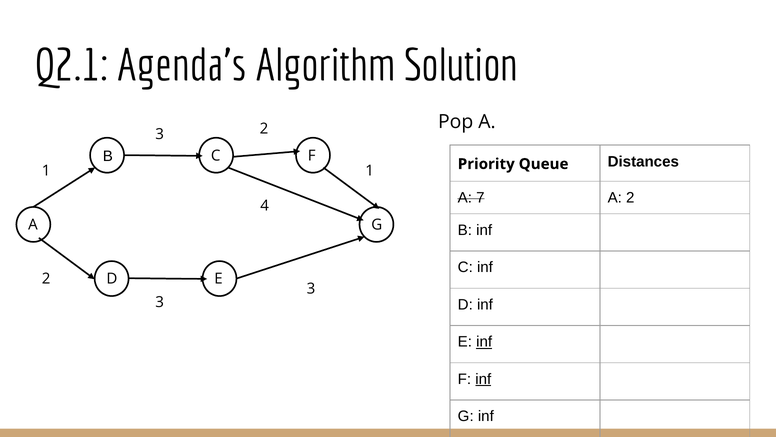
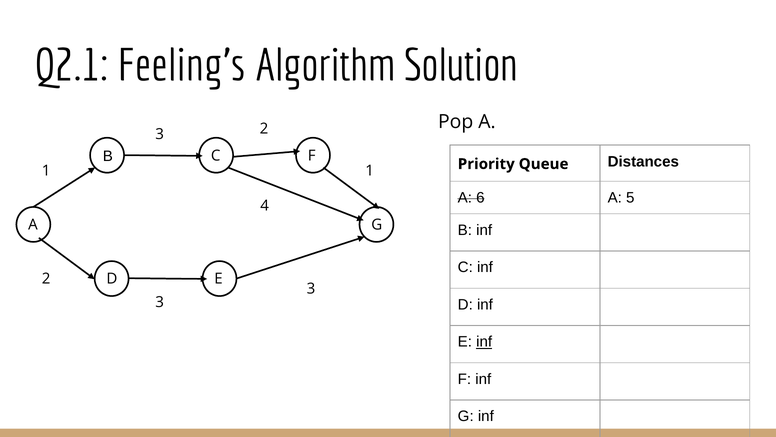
Agenda’s: Agenda’s -> Feeling’s
7: 7 -> 6
A 2: 2 -> 5
inf at (483, 379) underline: present -> none
